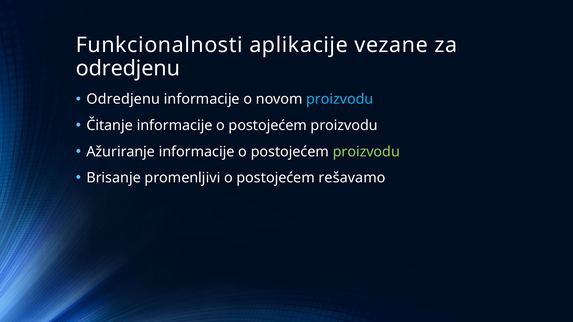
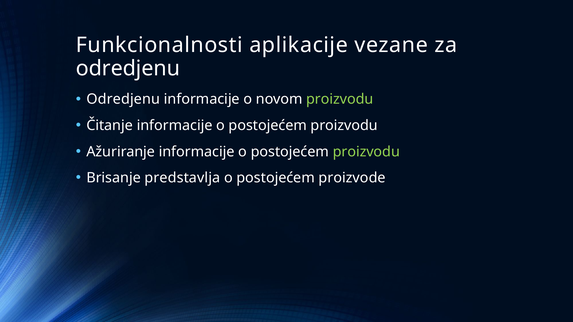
proizvodu at (340, 99) colour: light blue -> light green
promenljivi: promenljivi -> predstavlja
rešavamo: rešavamo -> proizvode
